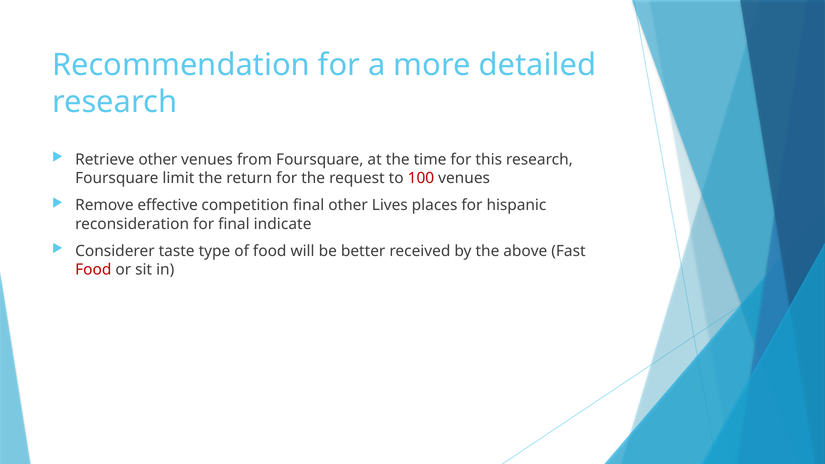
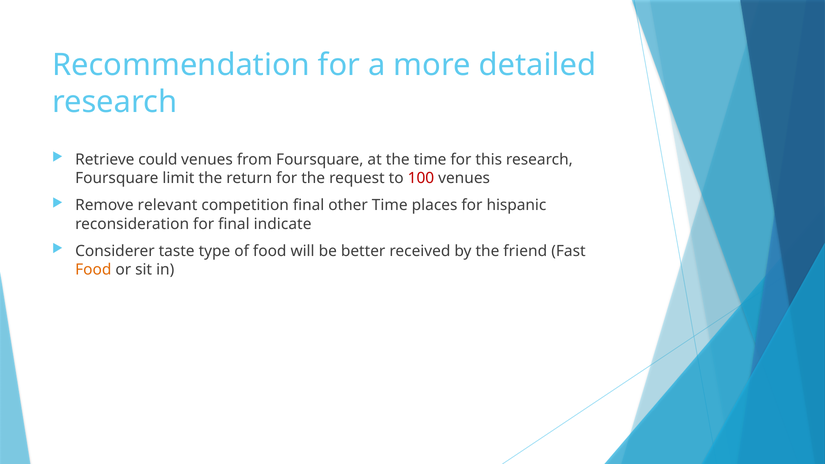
Retrieve other: other -> could
effective: effective -> relevant
other Lives: Lives -> Time
above: above -> friend
Food at (93, 270) colour: red -> orange
